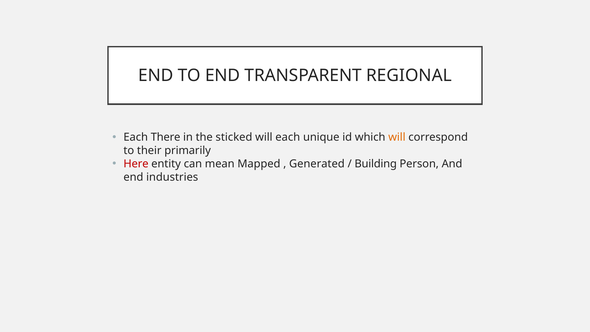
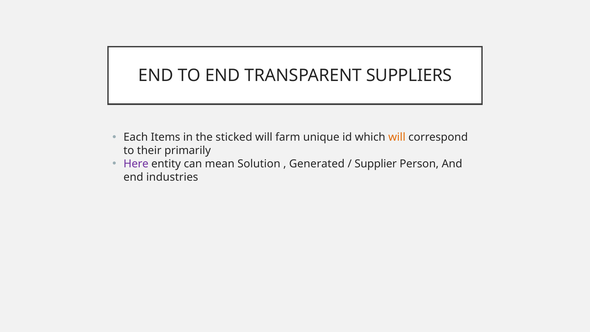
REGIONAL: REGIONAL -> SUPPLIERS
There: There -> Items
will each: each -> farm
Here colour: red -> purple
Mapped: Mapped -> Solution
Building: Building -> Supplier
